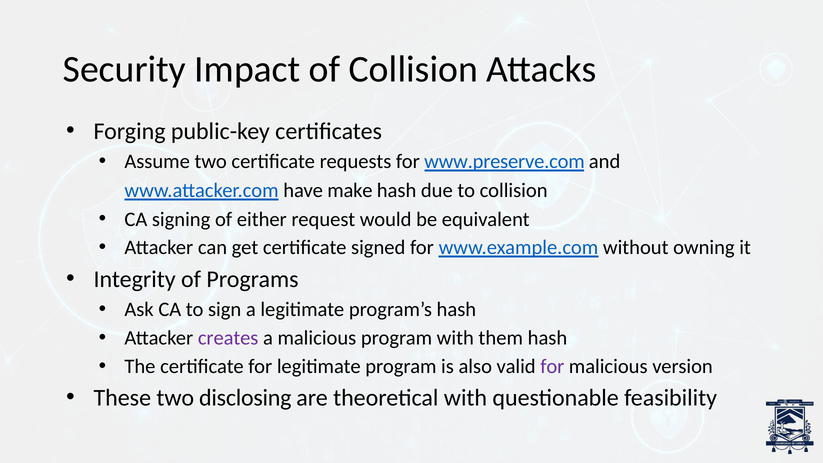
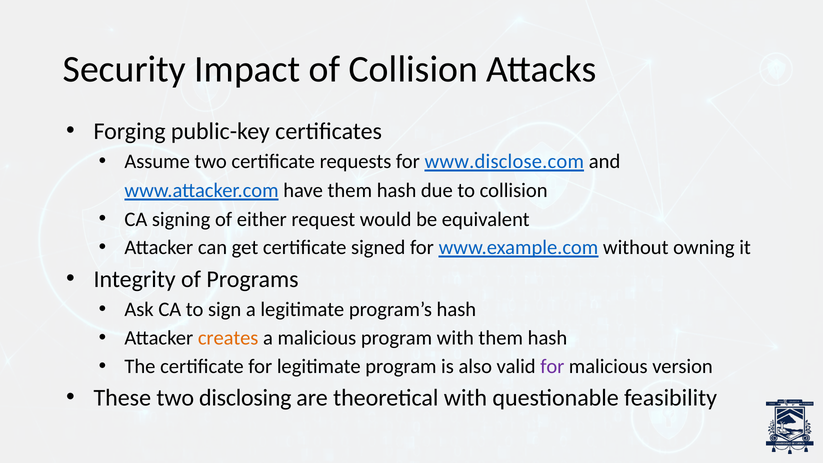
www.preserve.com: www.preserve.com -> www.disclose.com
have make: make -> them
creates colour: purple -> orange
